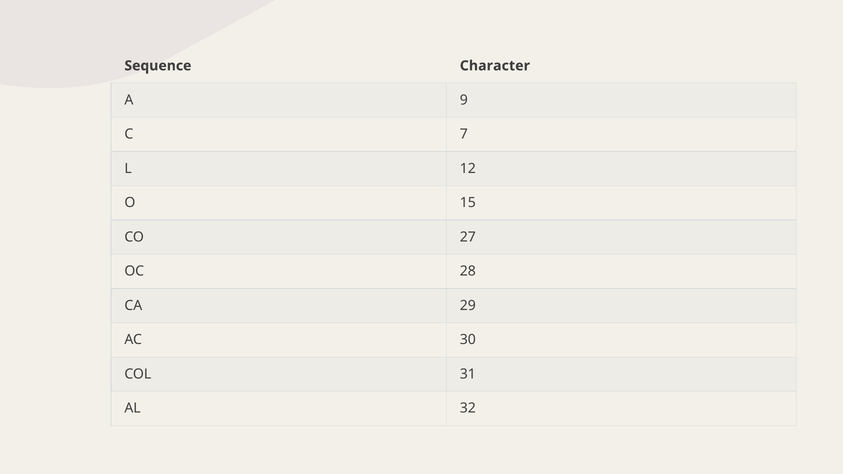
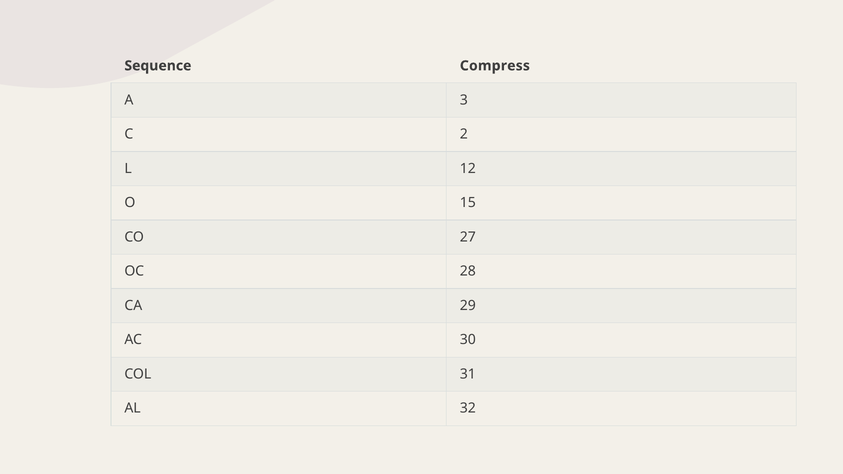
Character: Character -> Compress
9: 9 -> 3
7: 7 -> 2
